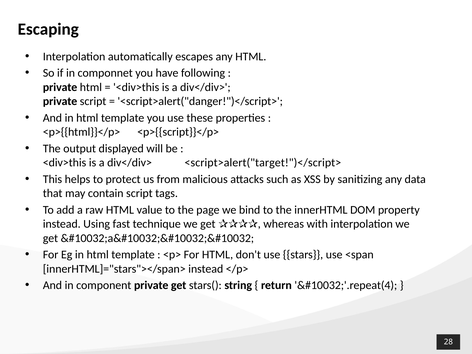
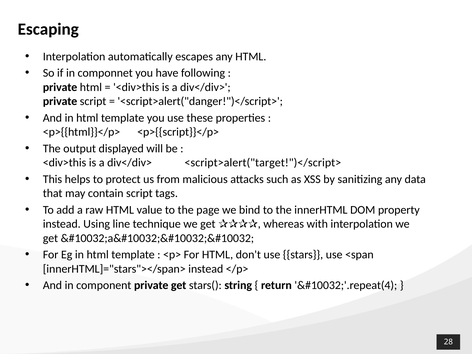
fast: fast -> line
